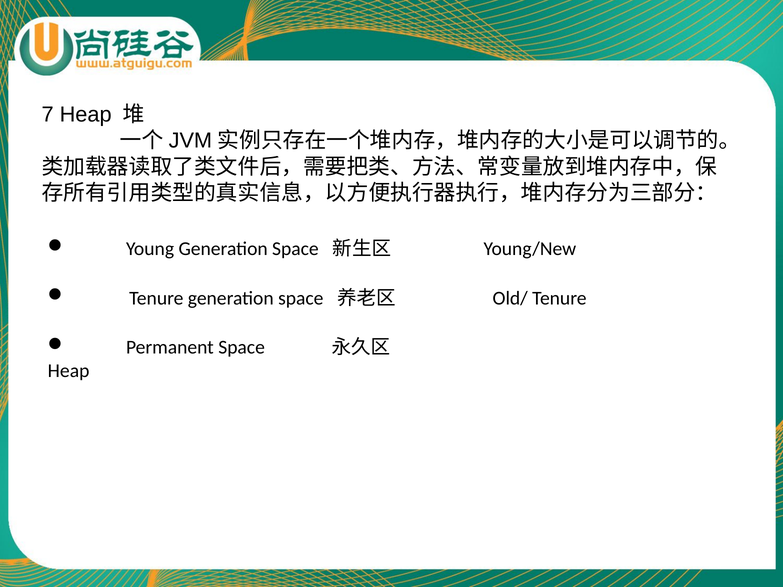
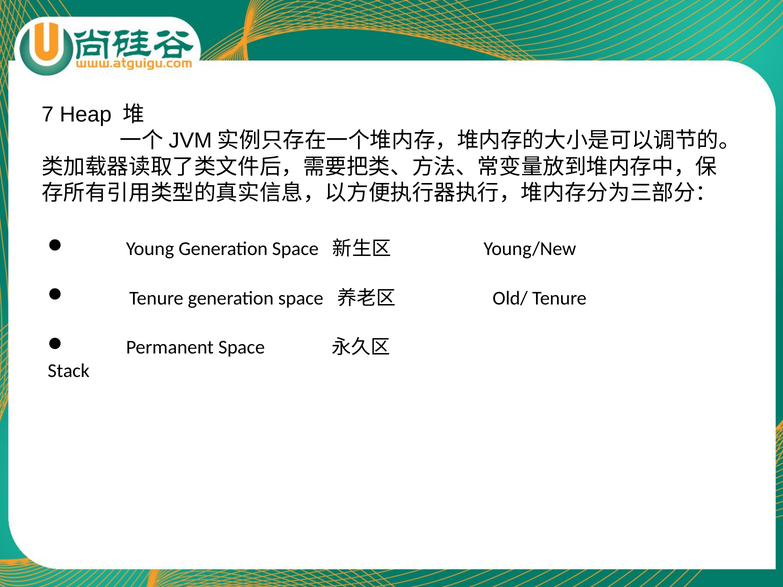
Heap at (69, 371): Heap -> Stack
